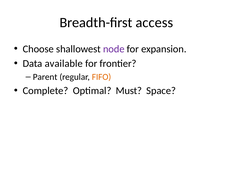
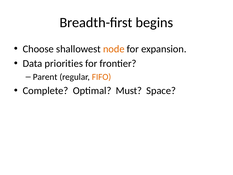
access: access -> begins
node colour: purple -> orange
available: available -> priorities
